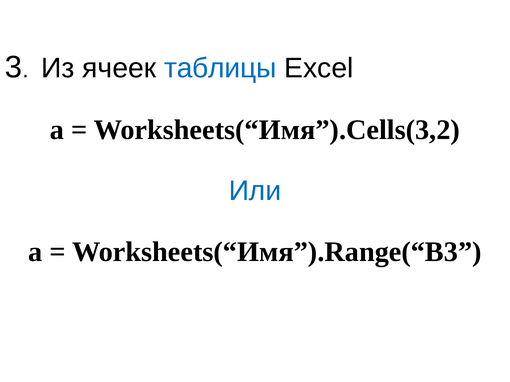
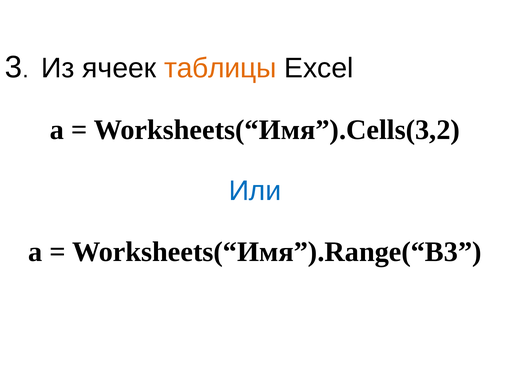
таблицы colour: blue -> orange
